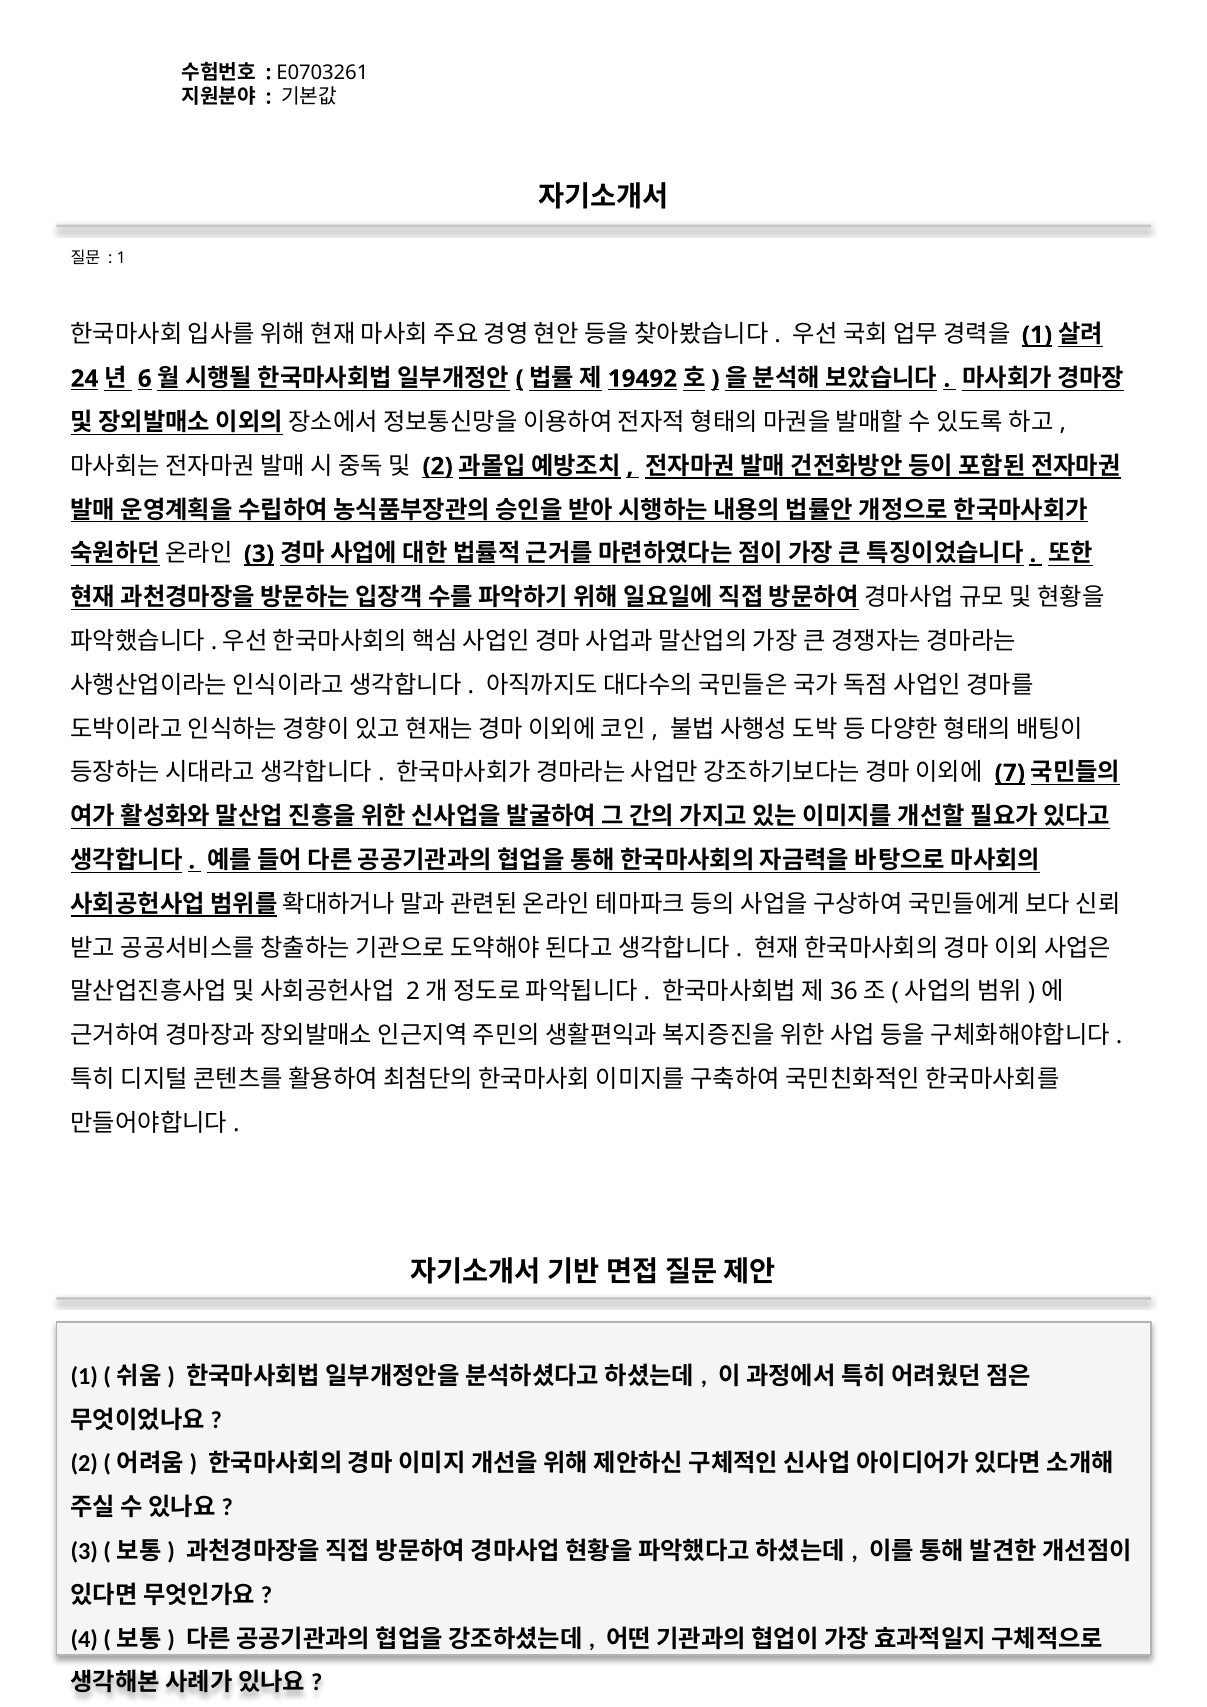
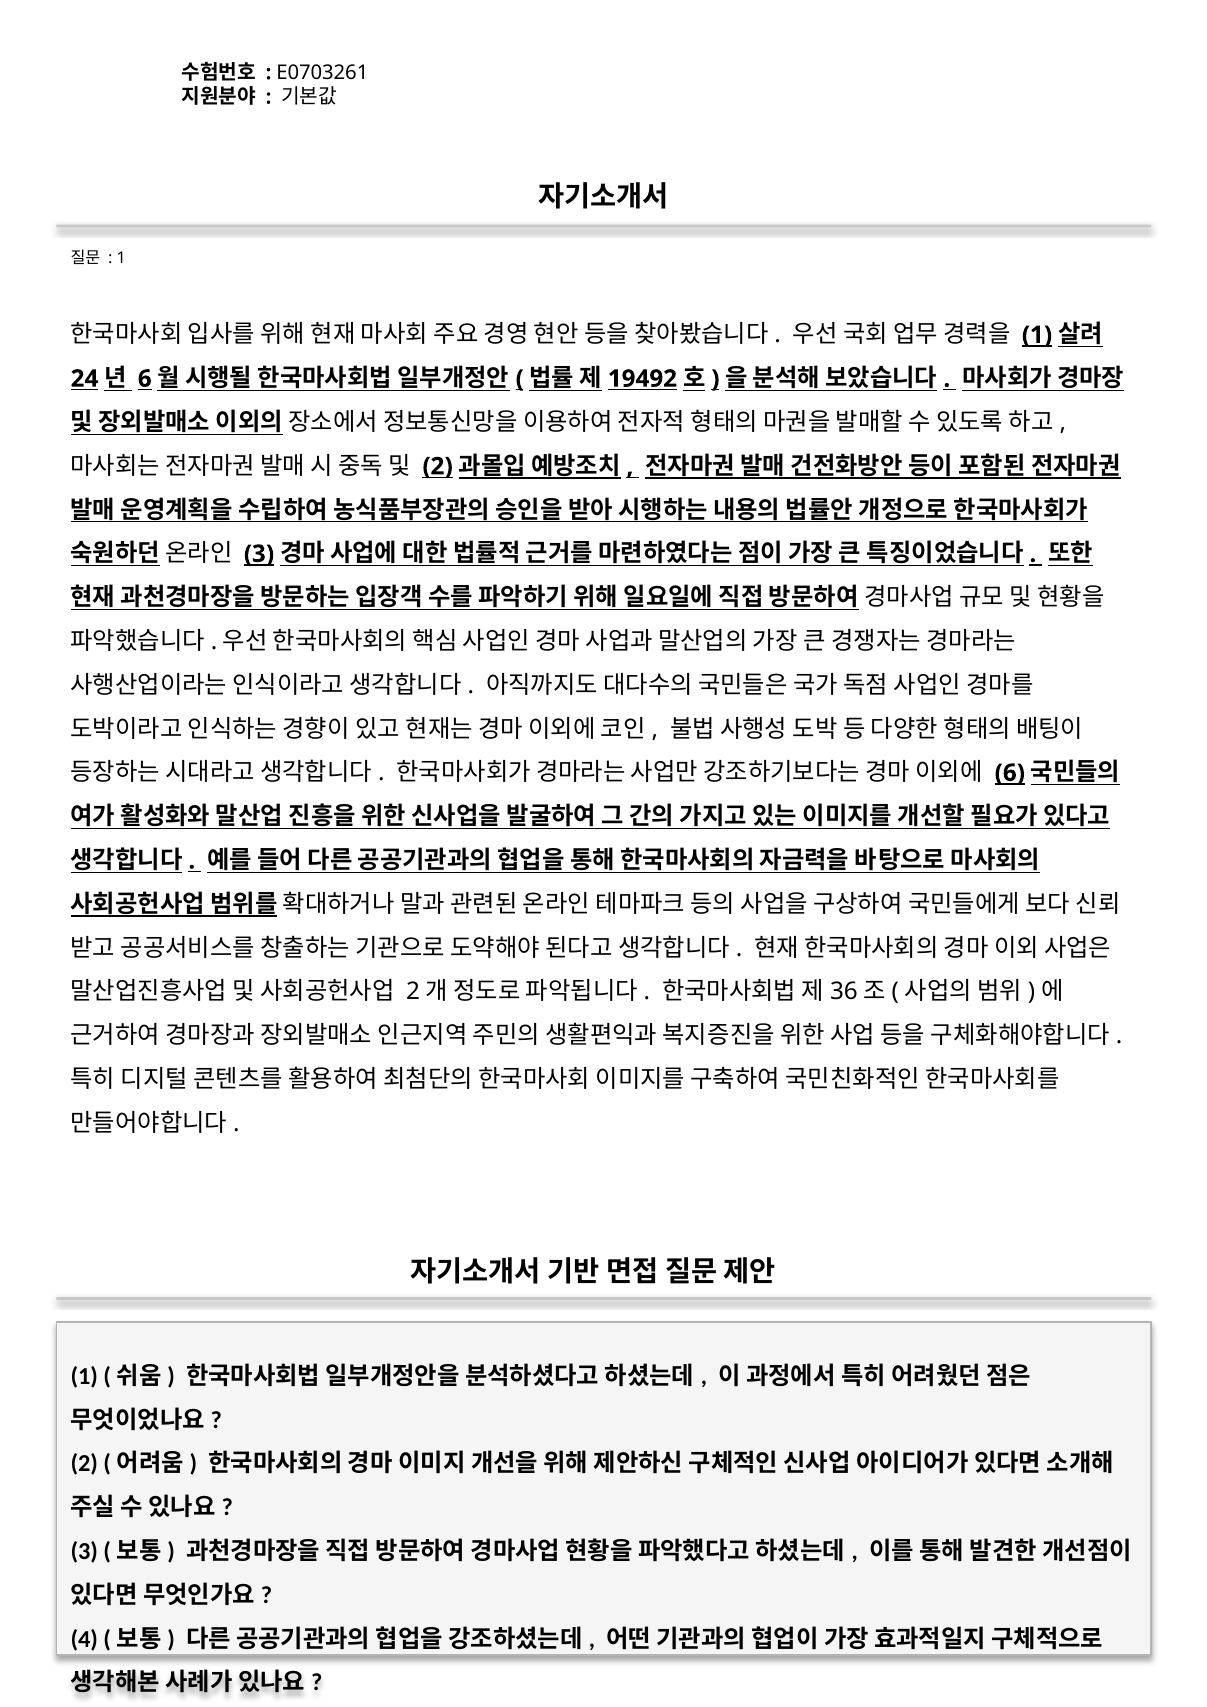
7 at (1010, 773): 7 -> 6
